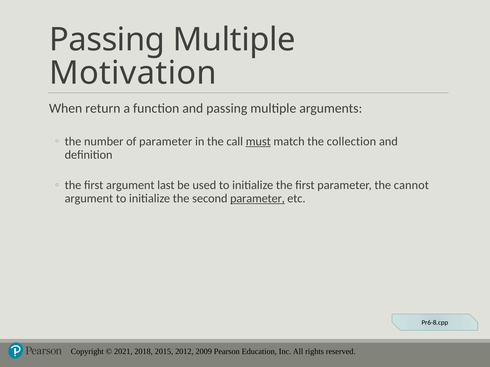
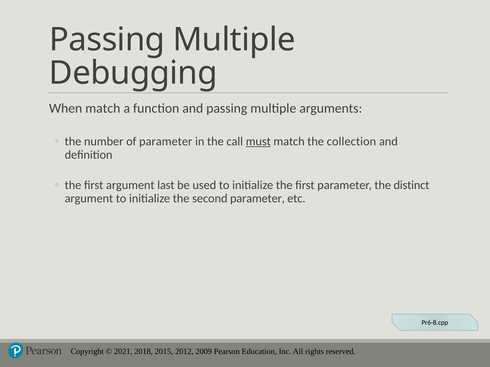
Motivation: Motivation -> Debugging
When return: return -> match
cannot: cannot -> distinct
parameter at (257, 199) underline: present -> none
